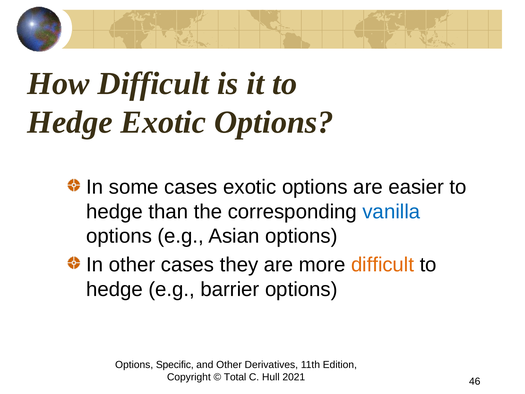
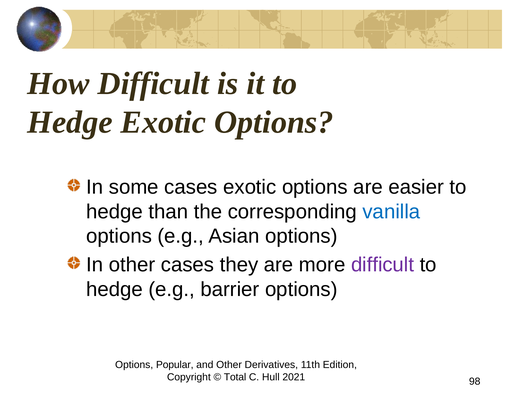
difficult at (383, 265) colour: orange -> purple
Specific: Specific -> Popular
46: 46 -> 98
